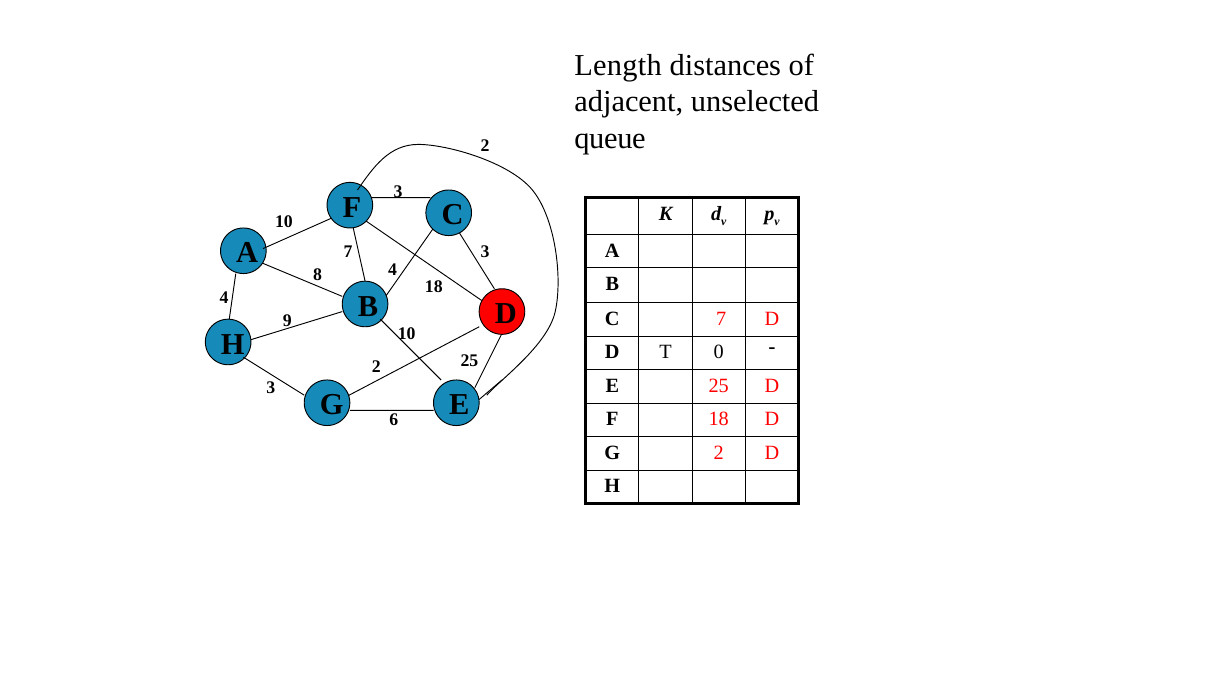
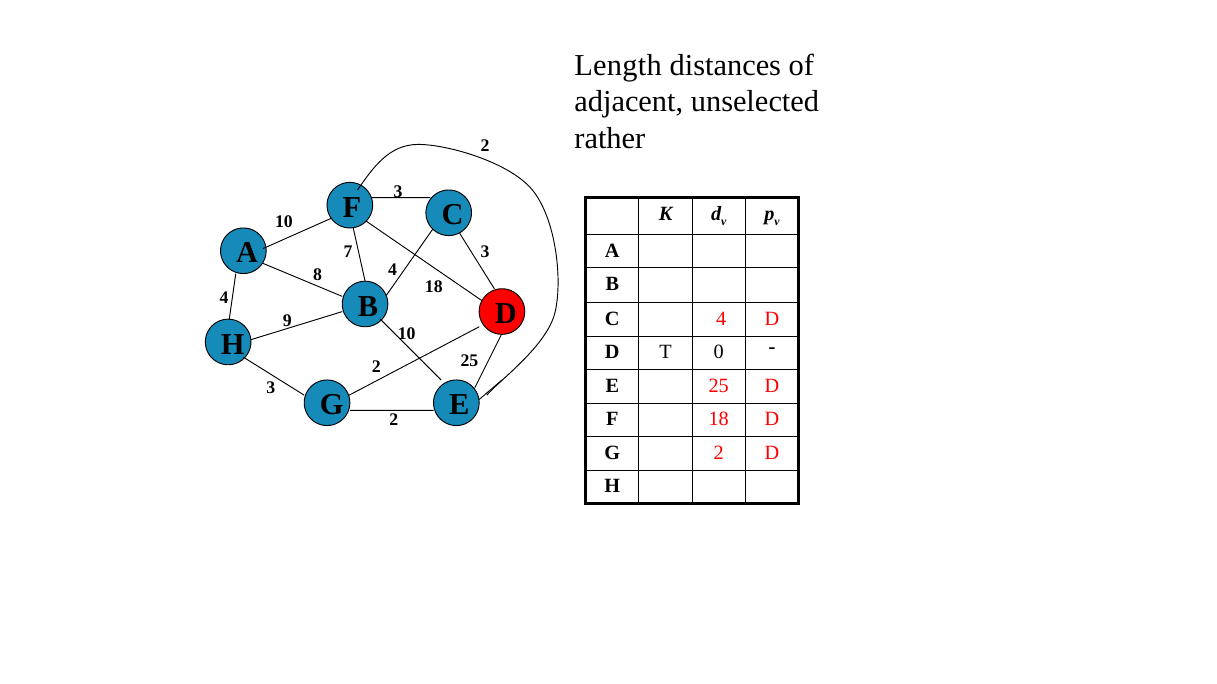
queue: queue -> rather
C 7: 7 -> 4
6 at (394, 420): 6 -> 2
